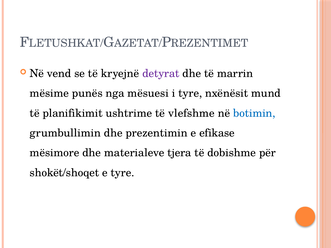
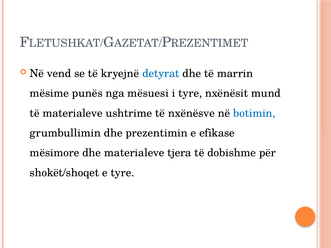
detyrat colour: purple -> blue
të planifikimit: planifikimit -> materialeve
vlefshme: vlefshme -> nxënësve
